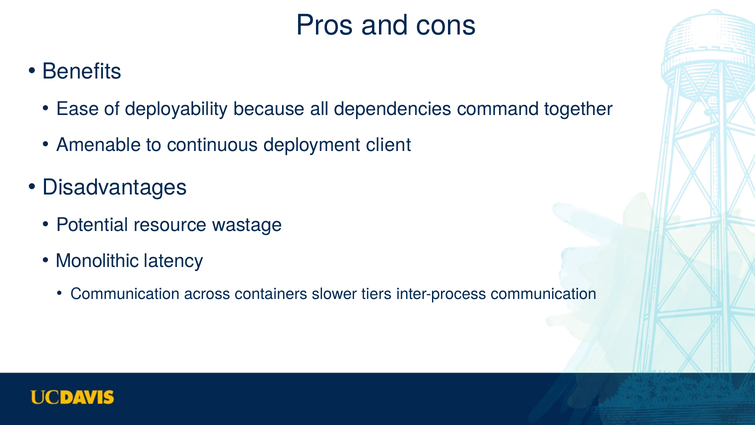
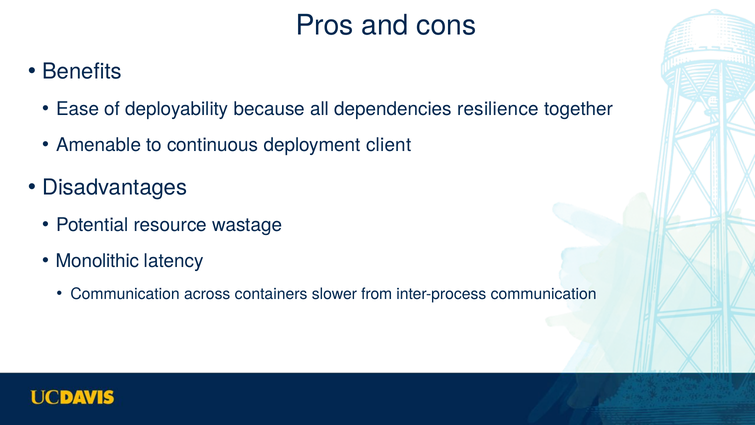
command: command -> resilience
tiers: tiers -> from
